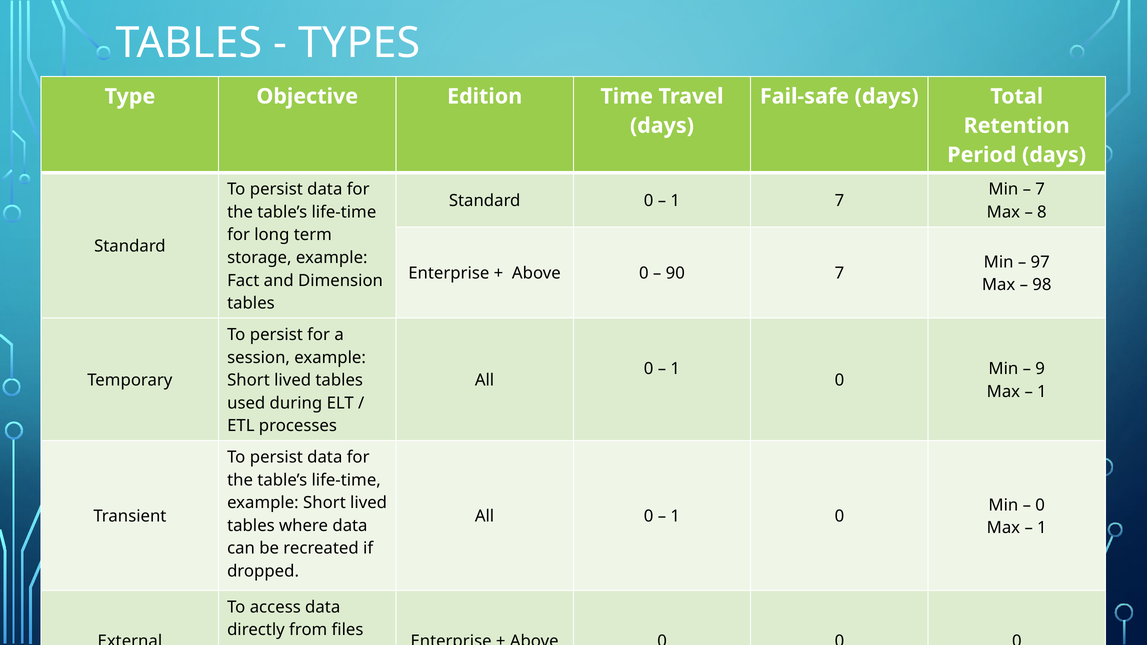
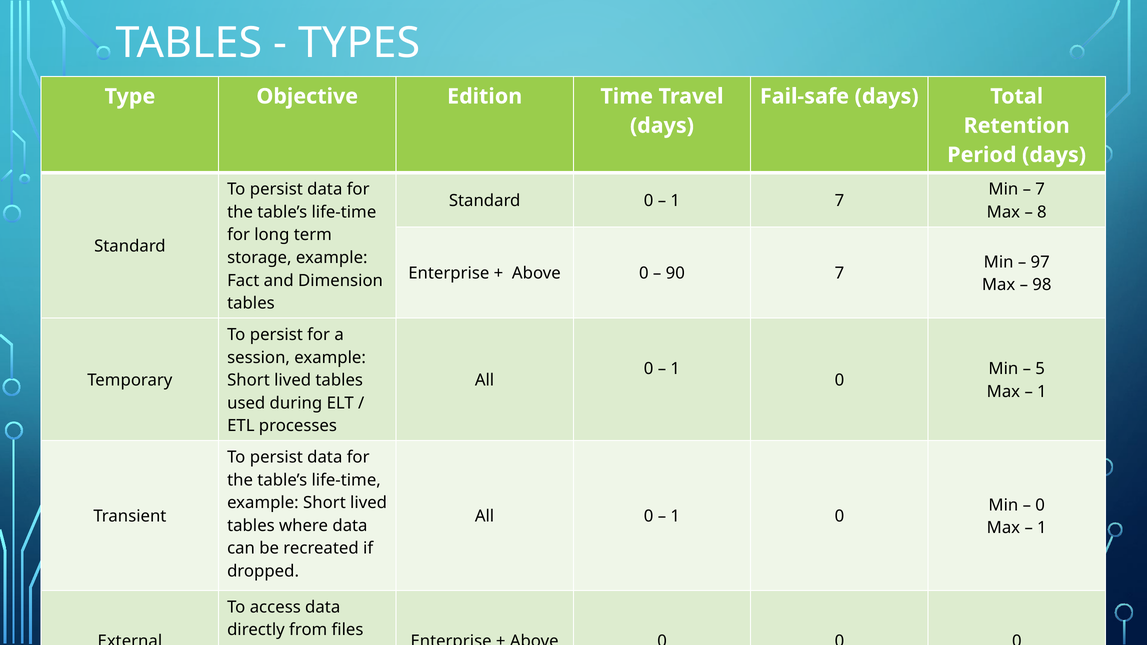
9: 9 -> 5
